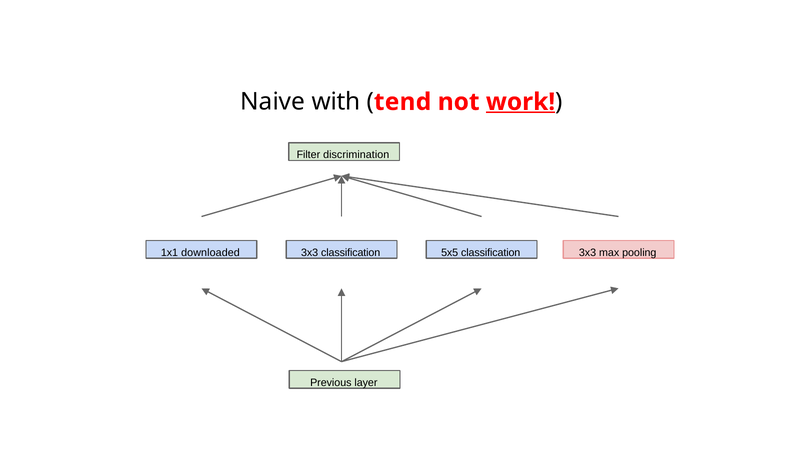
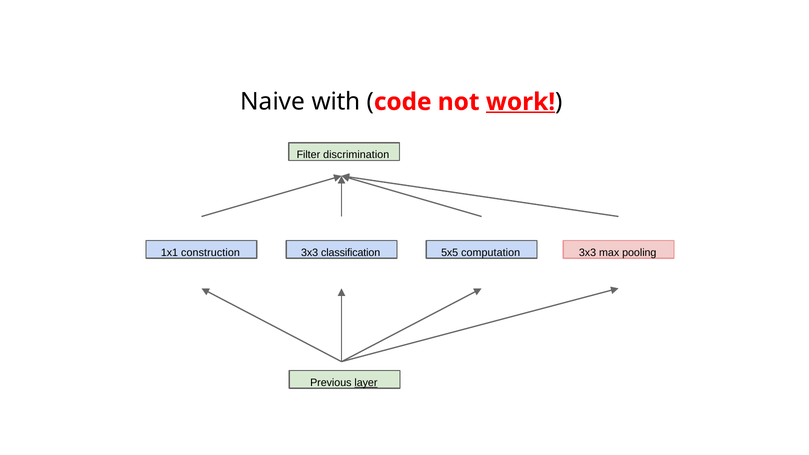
tend: tend -> code
downloaded: downloaded -> construction
5x5 classification: classification -> computation
layer underline: none -> present
